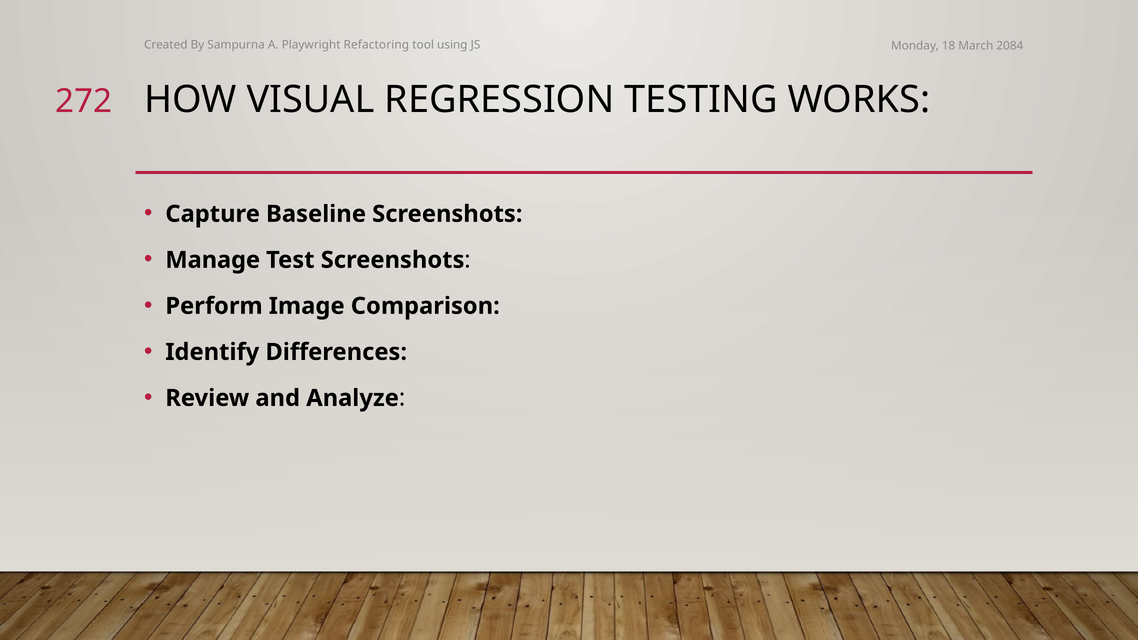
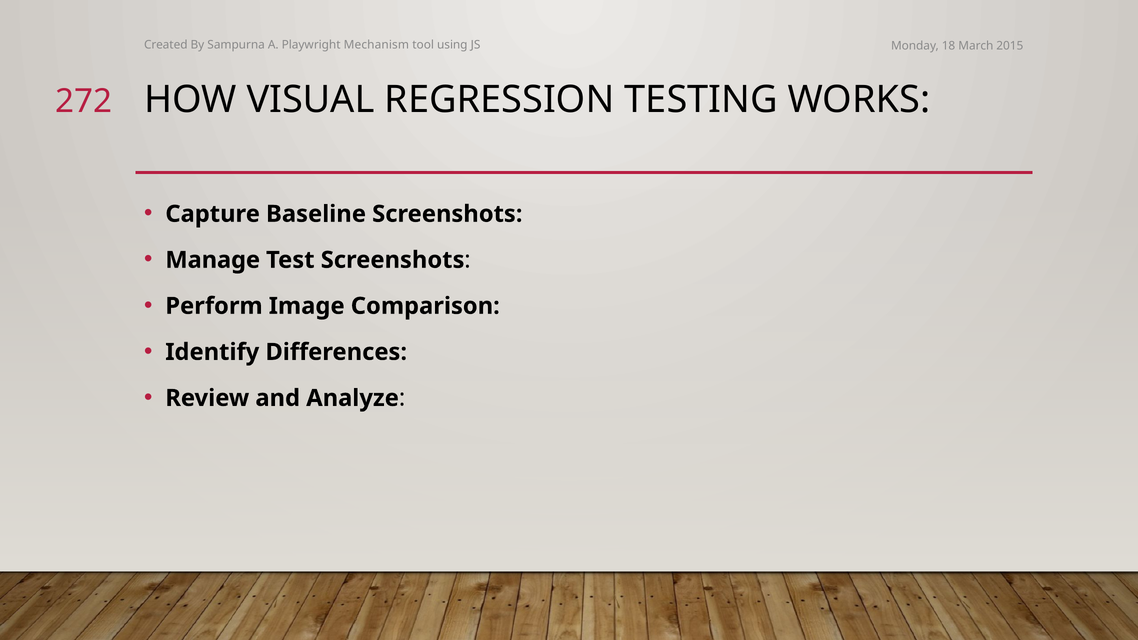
Refactoring: Refactoring -> Mechanism
2084: 2084 -> 2015
